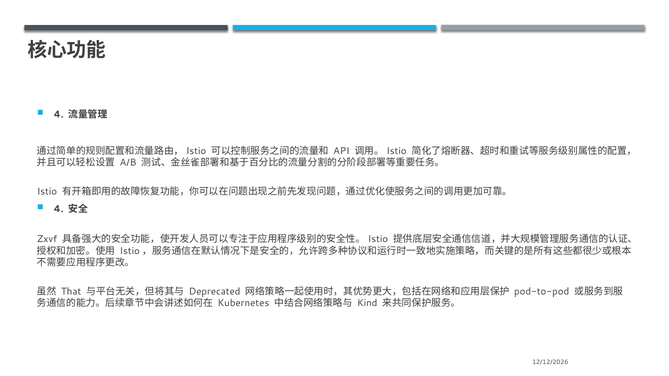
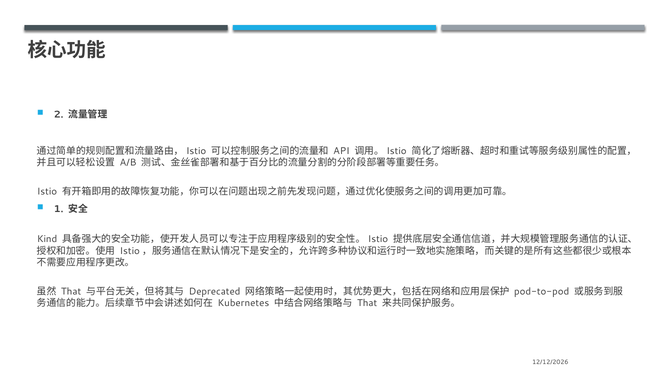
4 at (59, 115): 4 -> 2
4 at (59, 209): 4 -> 1
Zxvf: Zxvf -> Kind
Kind at (367, 303): Kind -> That
